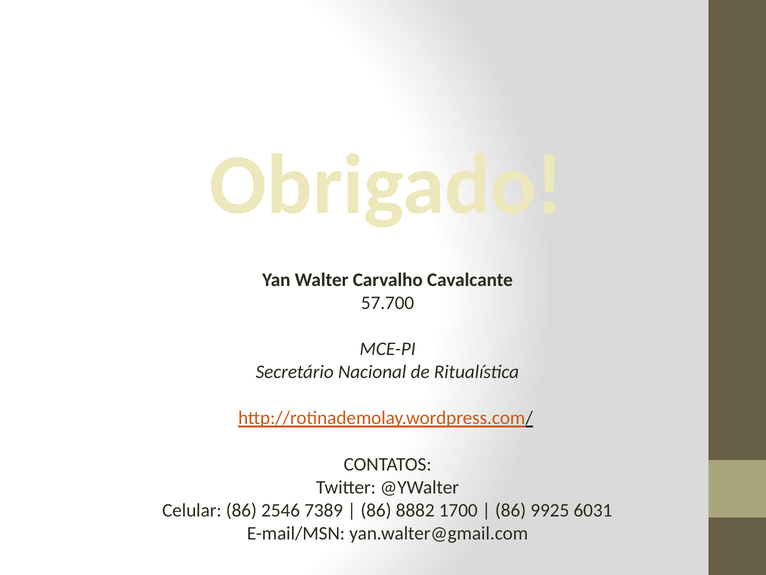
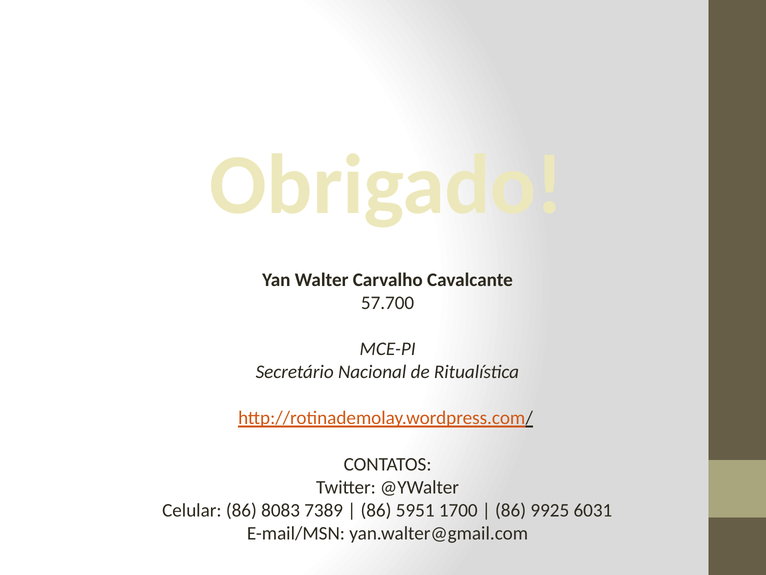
2546: 2546 -> 8083
8882: 8882 -> 5951
